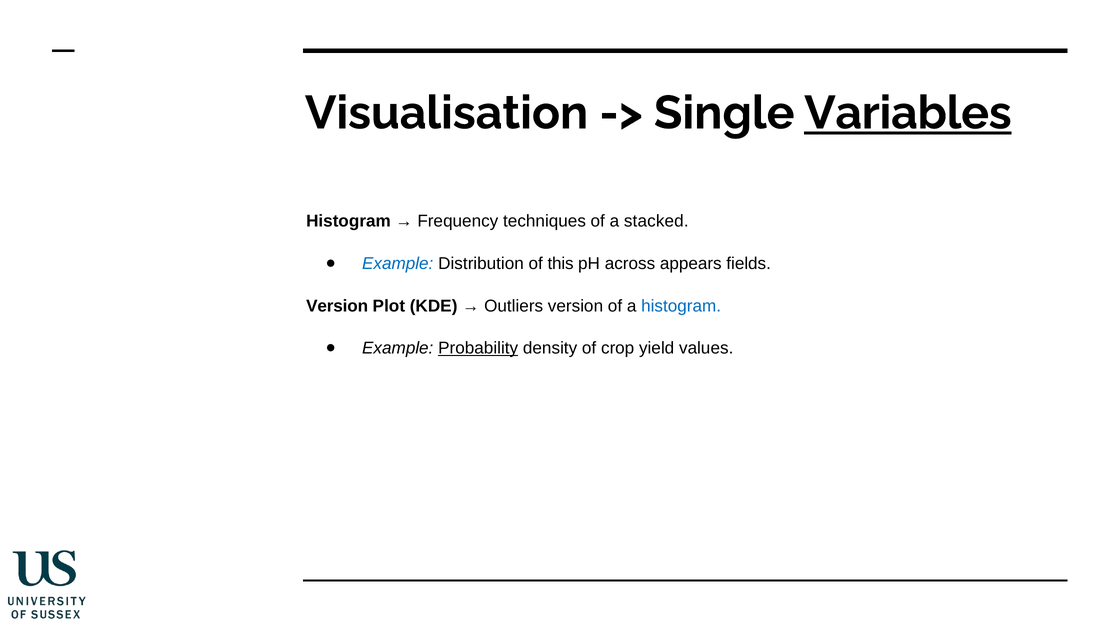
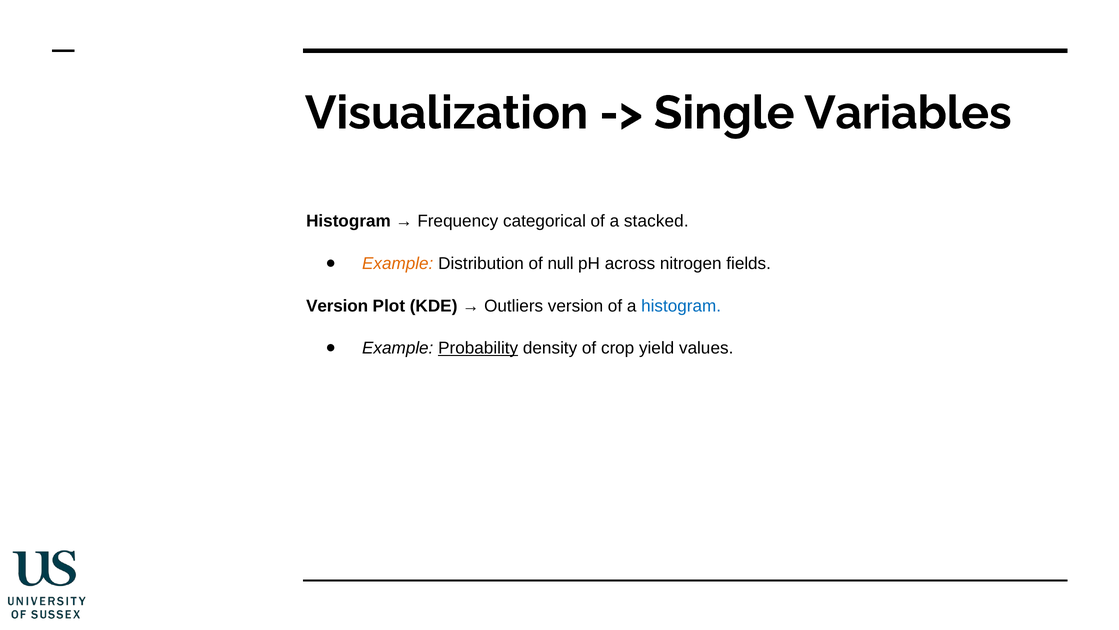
Visualisation: Visualisation -> Visualization
Variables underline: present -> none
techniques: techniques -> categorical
Example at (398, 263) colour: blue -> orange
this: this -> null
appears: appears -> nitrogen
